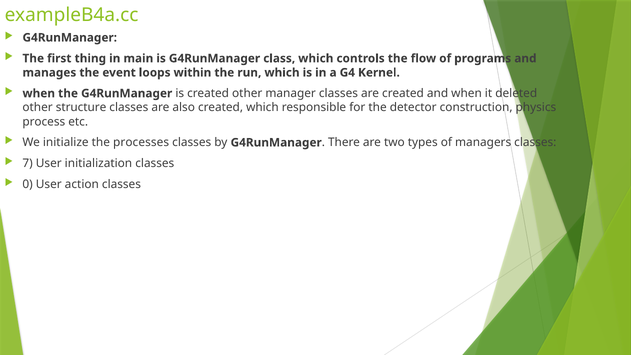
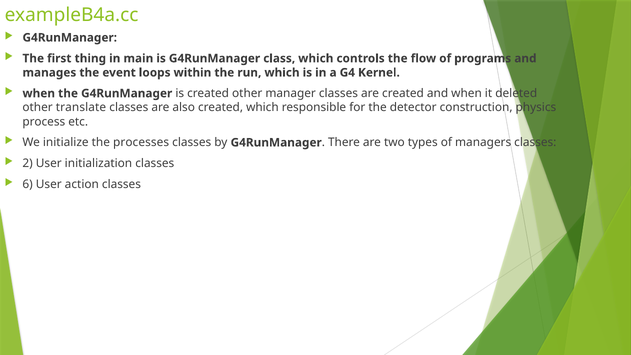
structure: structure -> translate
7: 7 -> 2
0: 0 -> 6
